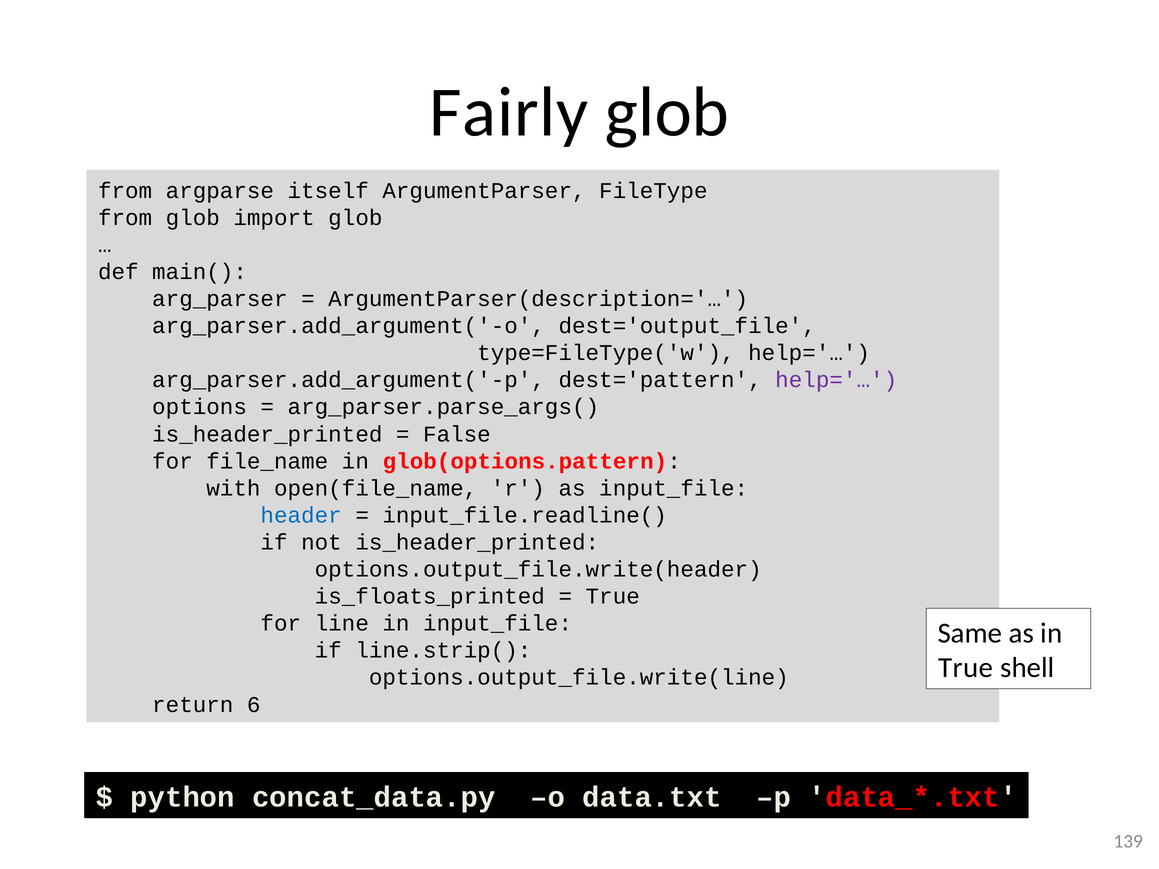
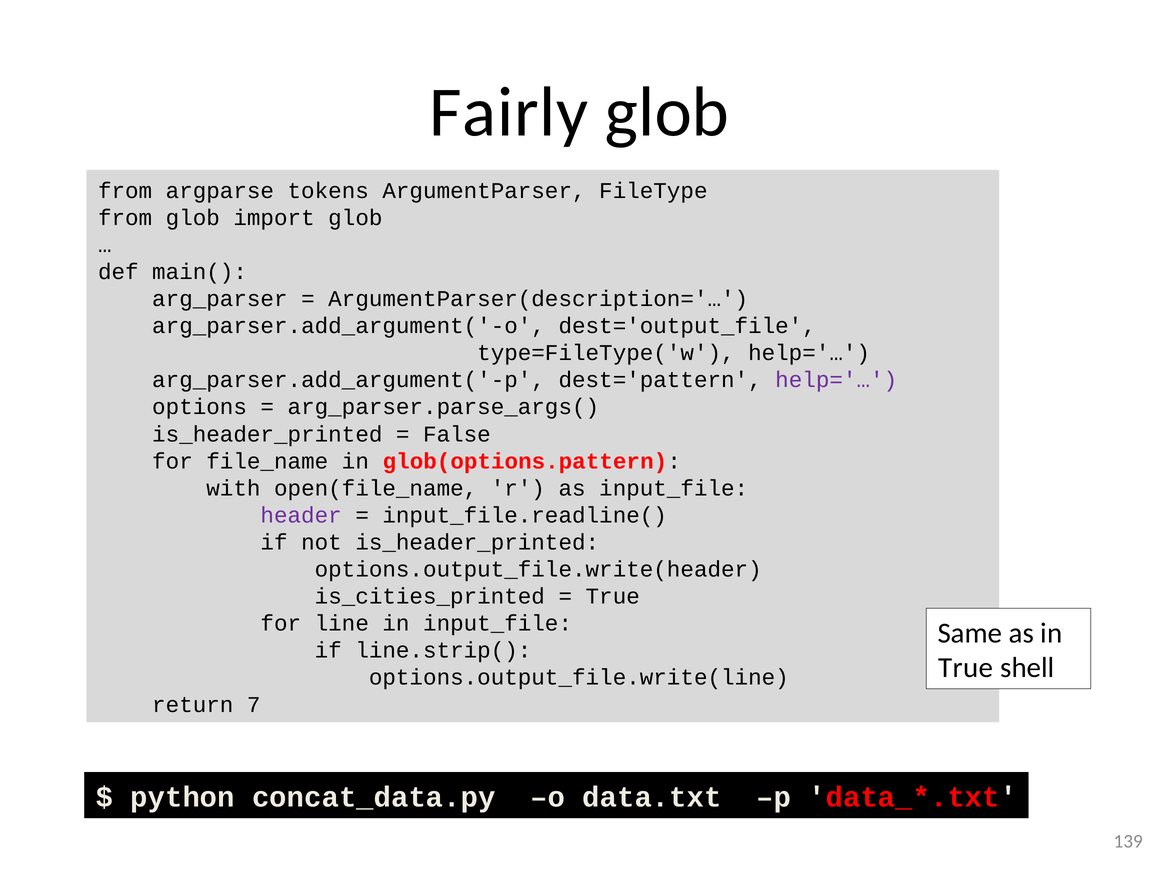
itself: itself -> tokens
header colour: blue -> purple
is_floats_printed: is_floats_printed -> is_cities_printed
6: 6 -> 7
